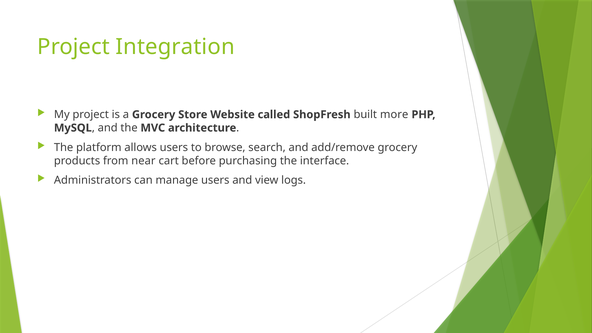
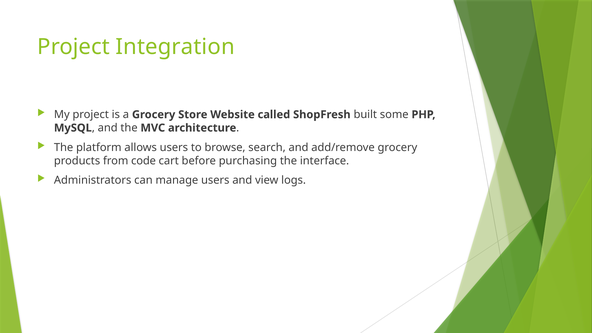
more: more -> some
near: near -> code
